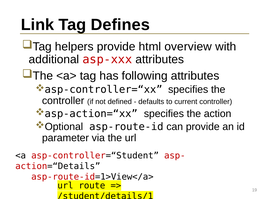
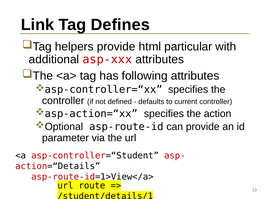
overview: overview -> particular
